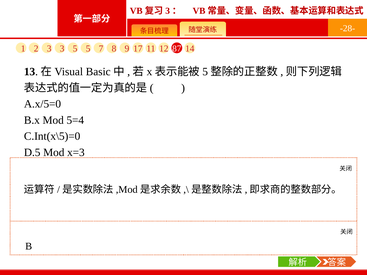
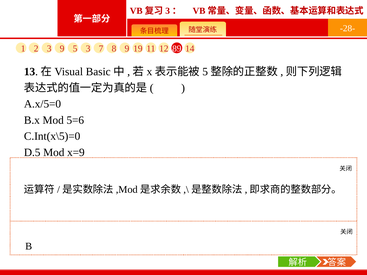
3 3: 3 -> 9
5 5: 5 -> 3
17: 17 -> 19
87: 87 -> 89
5=4: 5=4 -> 5=6
x=3: x=3 -> x=9
